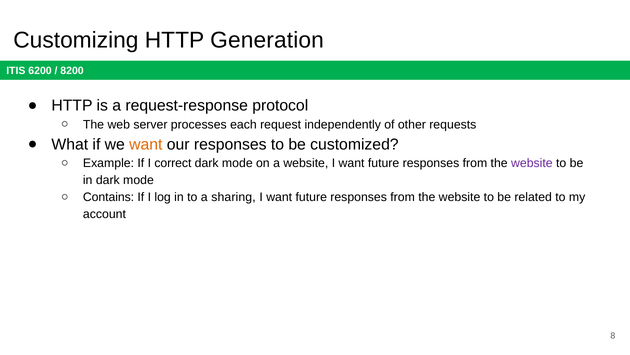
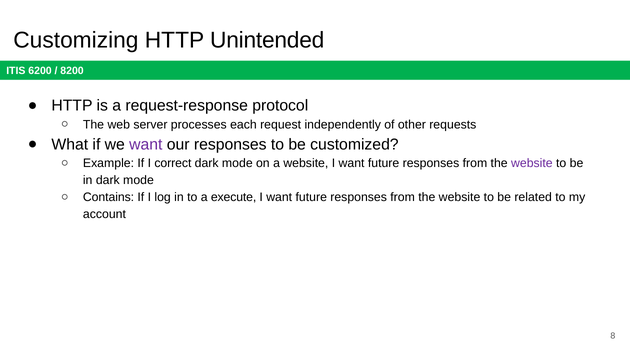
Generation: Generation -> Unintended
want at (146, 144) colour: orange -> purple
sharing: sharing -> execute
